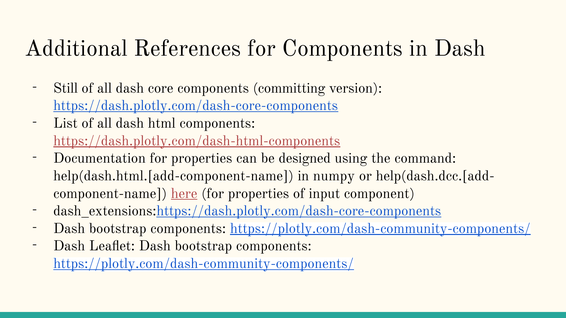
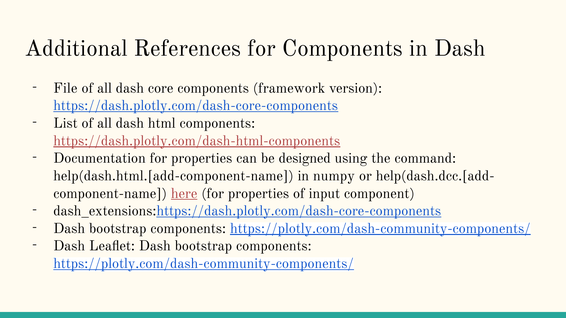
Still: Still -> File
committing: committing -> framework
